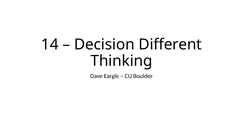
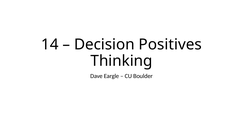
Different: Different -> Positives
